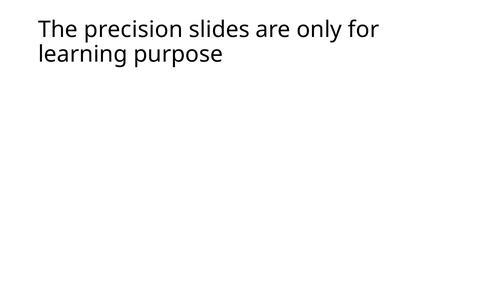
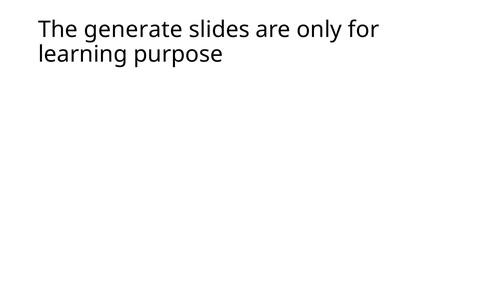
precision: precision -> generate
